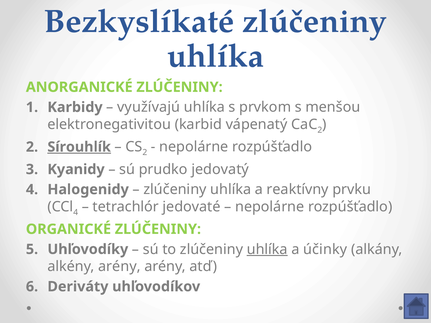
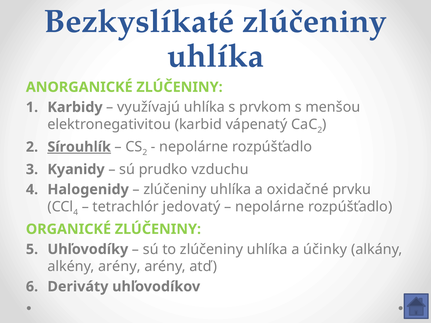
jedovatý: jedovatý -> vzduchu
reaktívny: reaktívny -> oxidačné
jedovaté: jedovaté -> jedovatý
uhlíka at (267, 249) underline: present -> none
